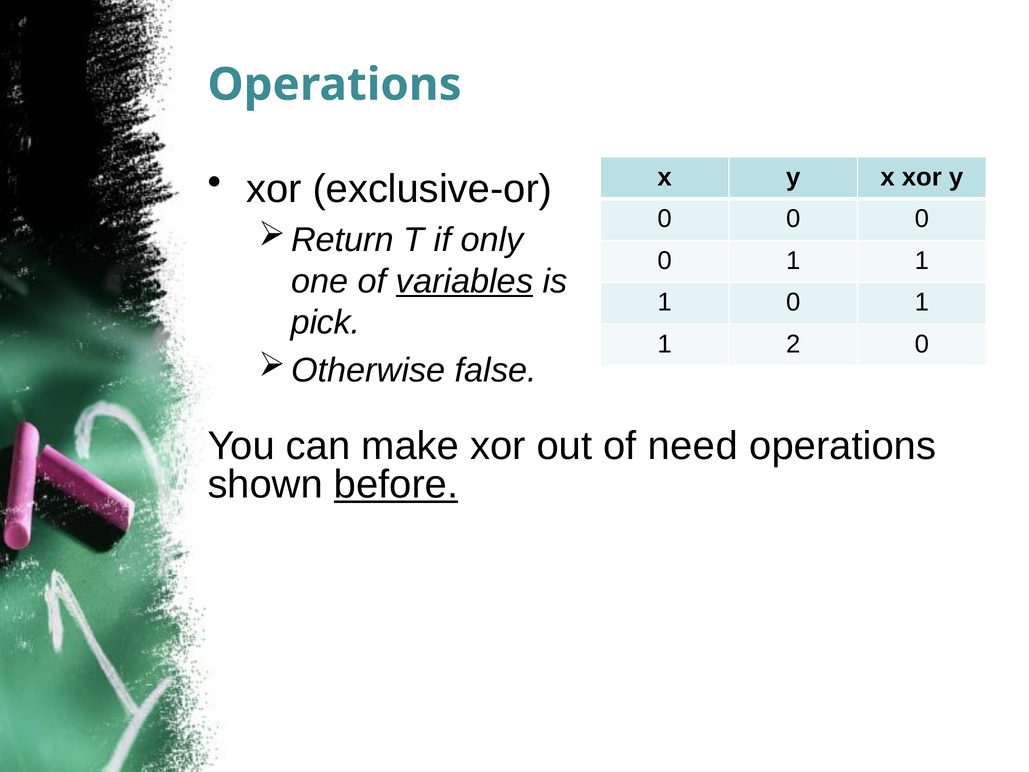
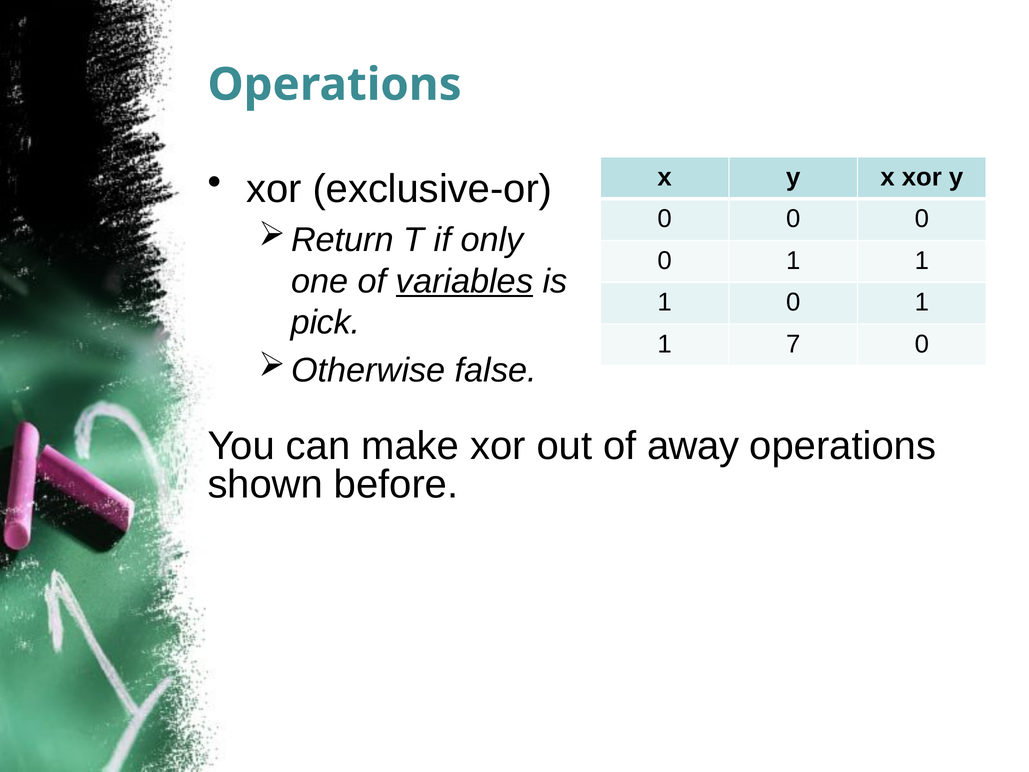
2: 2 -> 7
need: need -> away
before underline: present -> none
